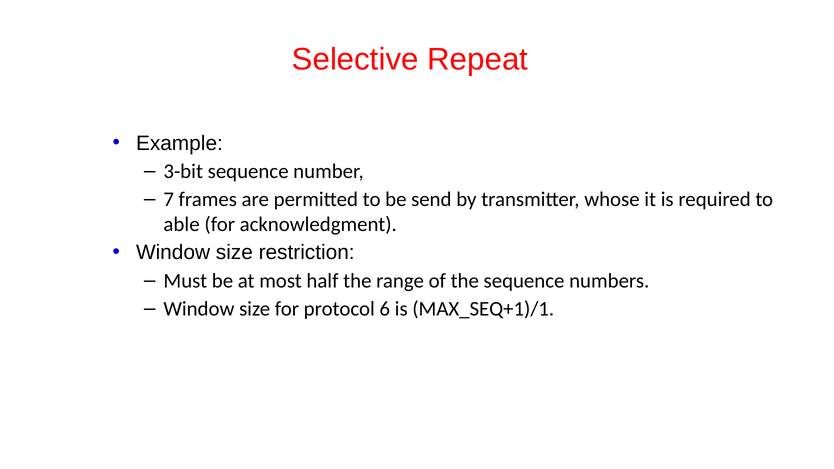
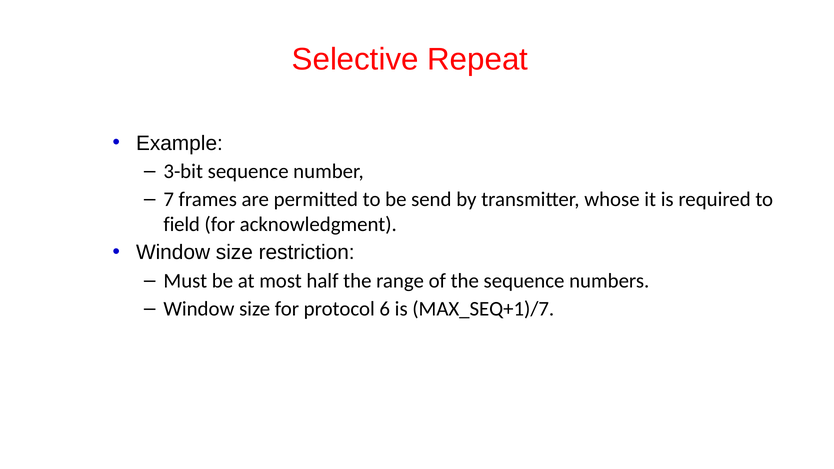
able: able -> field
MAX_SEQ+1)/1: MAX_SEQ+1)/1 -> MAX_SEQ+1)/7
